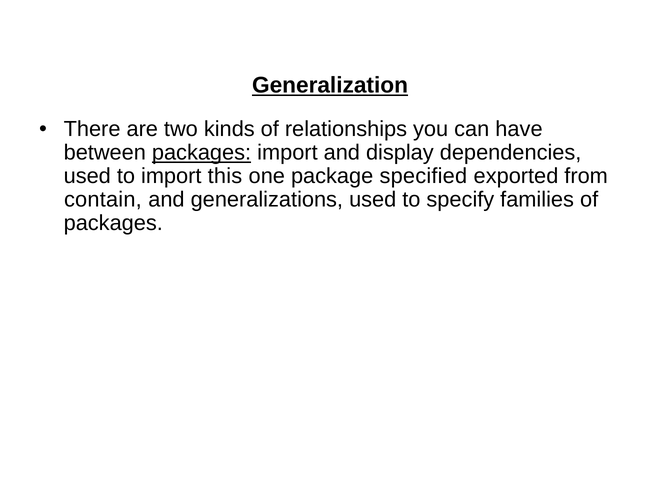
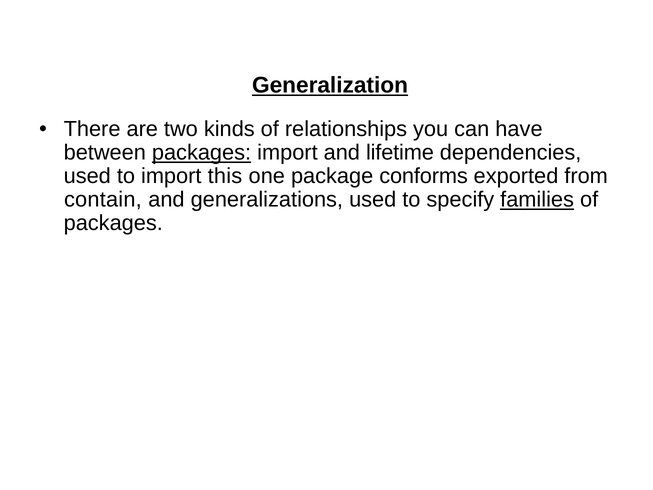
display: display -> lifetime
specified: specified -> conforms
families underline: none -> present
